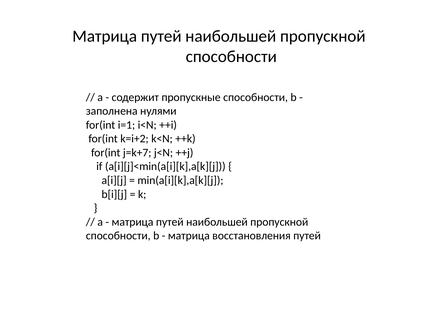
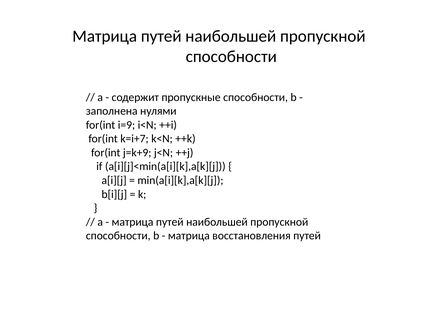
i=1: i=1 -> i=9
k=i+2: k=i+2 -> k=i+7
j=k+7: j=k+7 -> j=k+9
